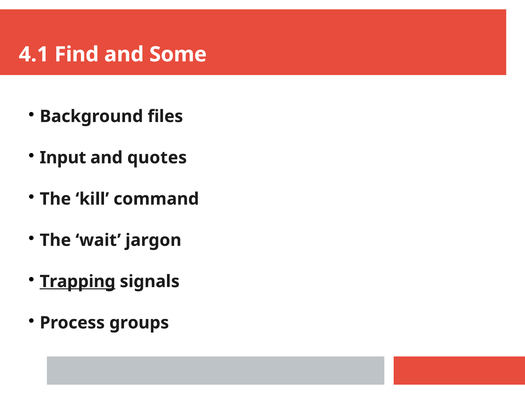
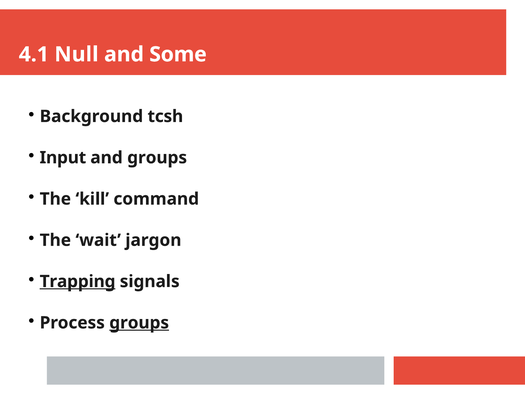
Find: Find -> Null
files: files -> tcsh
and quotes: quotes -> groups
groups at (139, 323) underline: none -> present
